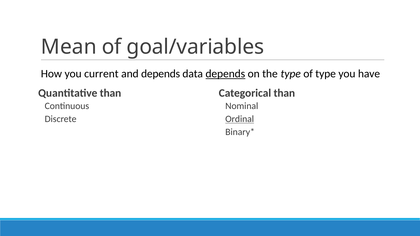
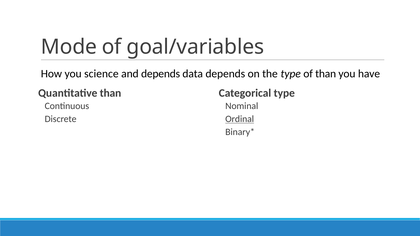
Mean: Mean -> Mode
current: current -> science
depends at (225, 74) underline: present -> none
of type: type -> than
Categorical than: than -> type
